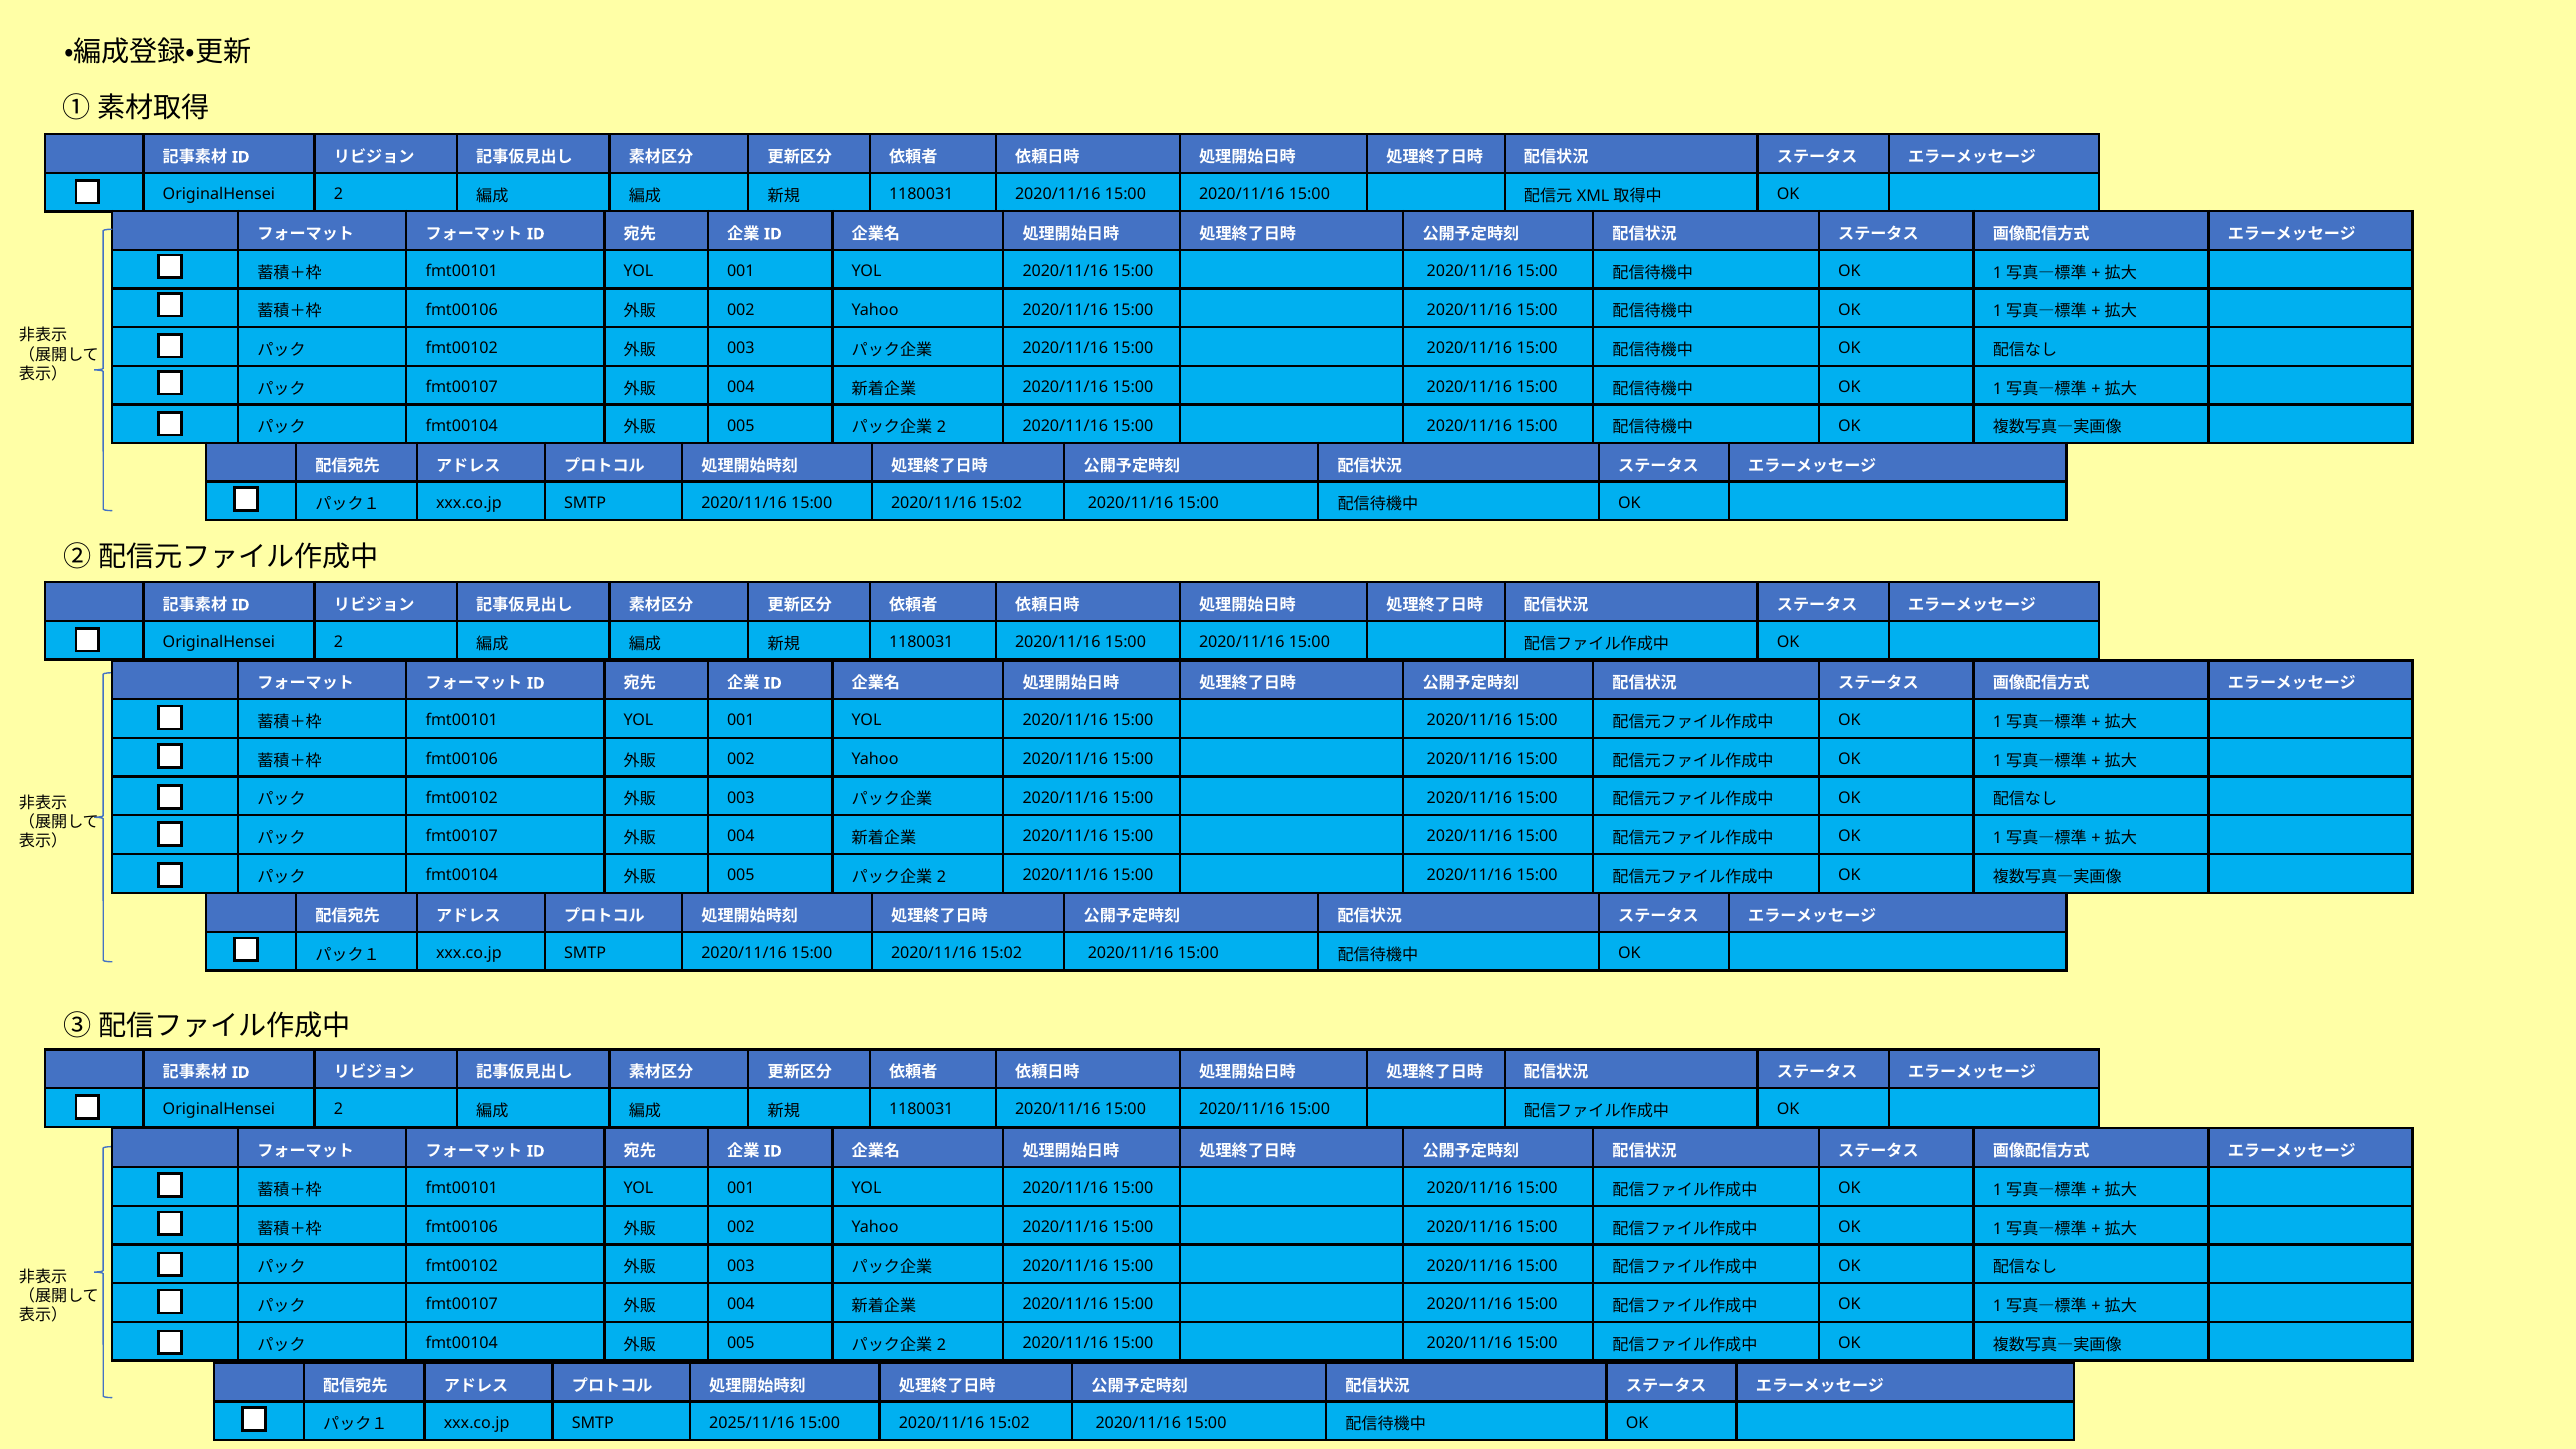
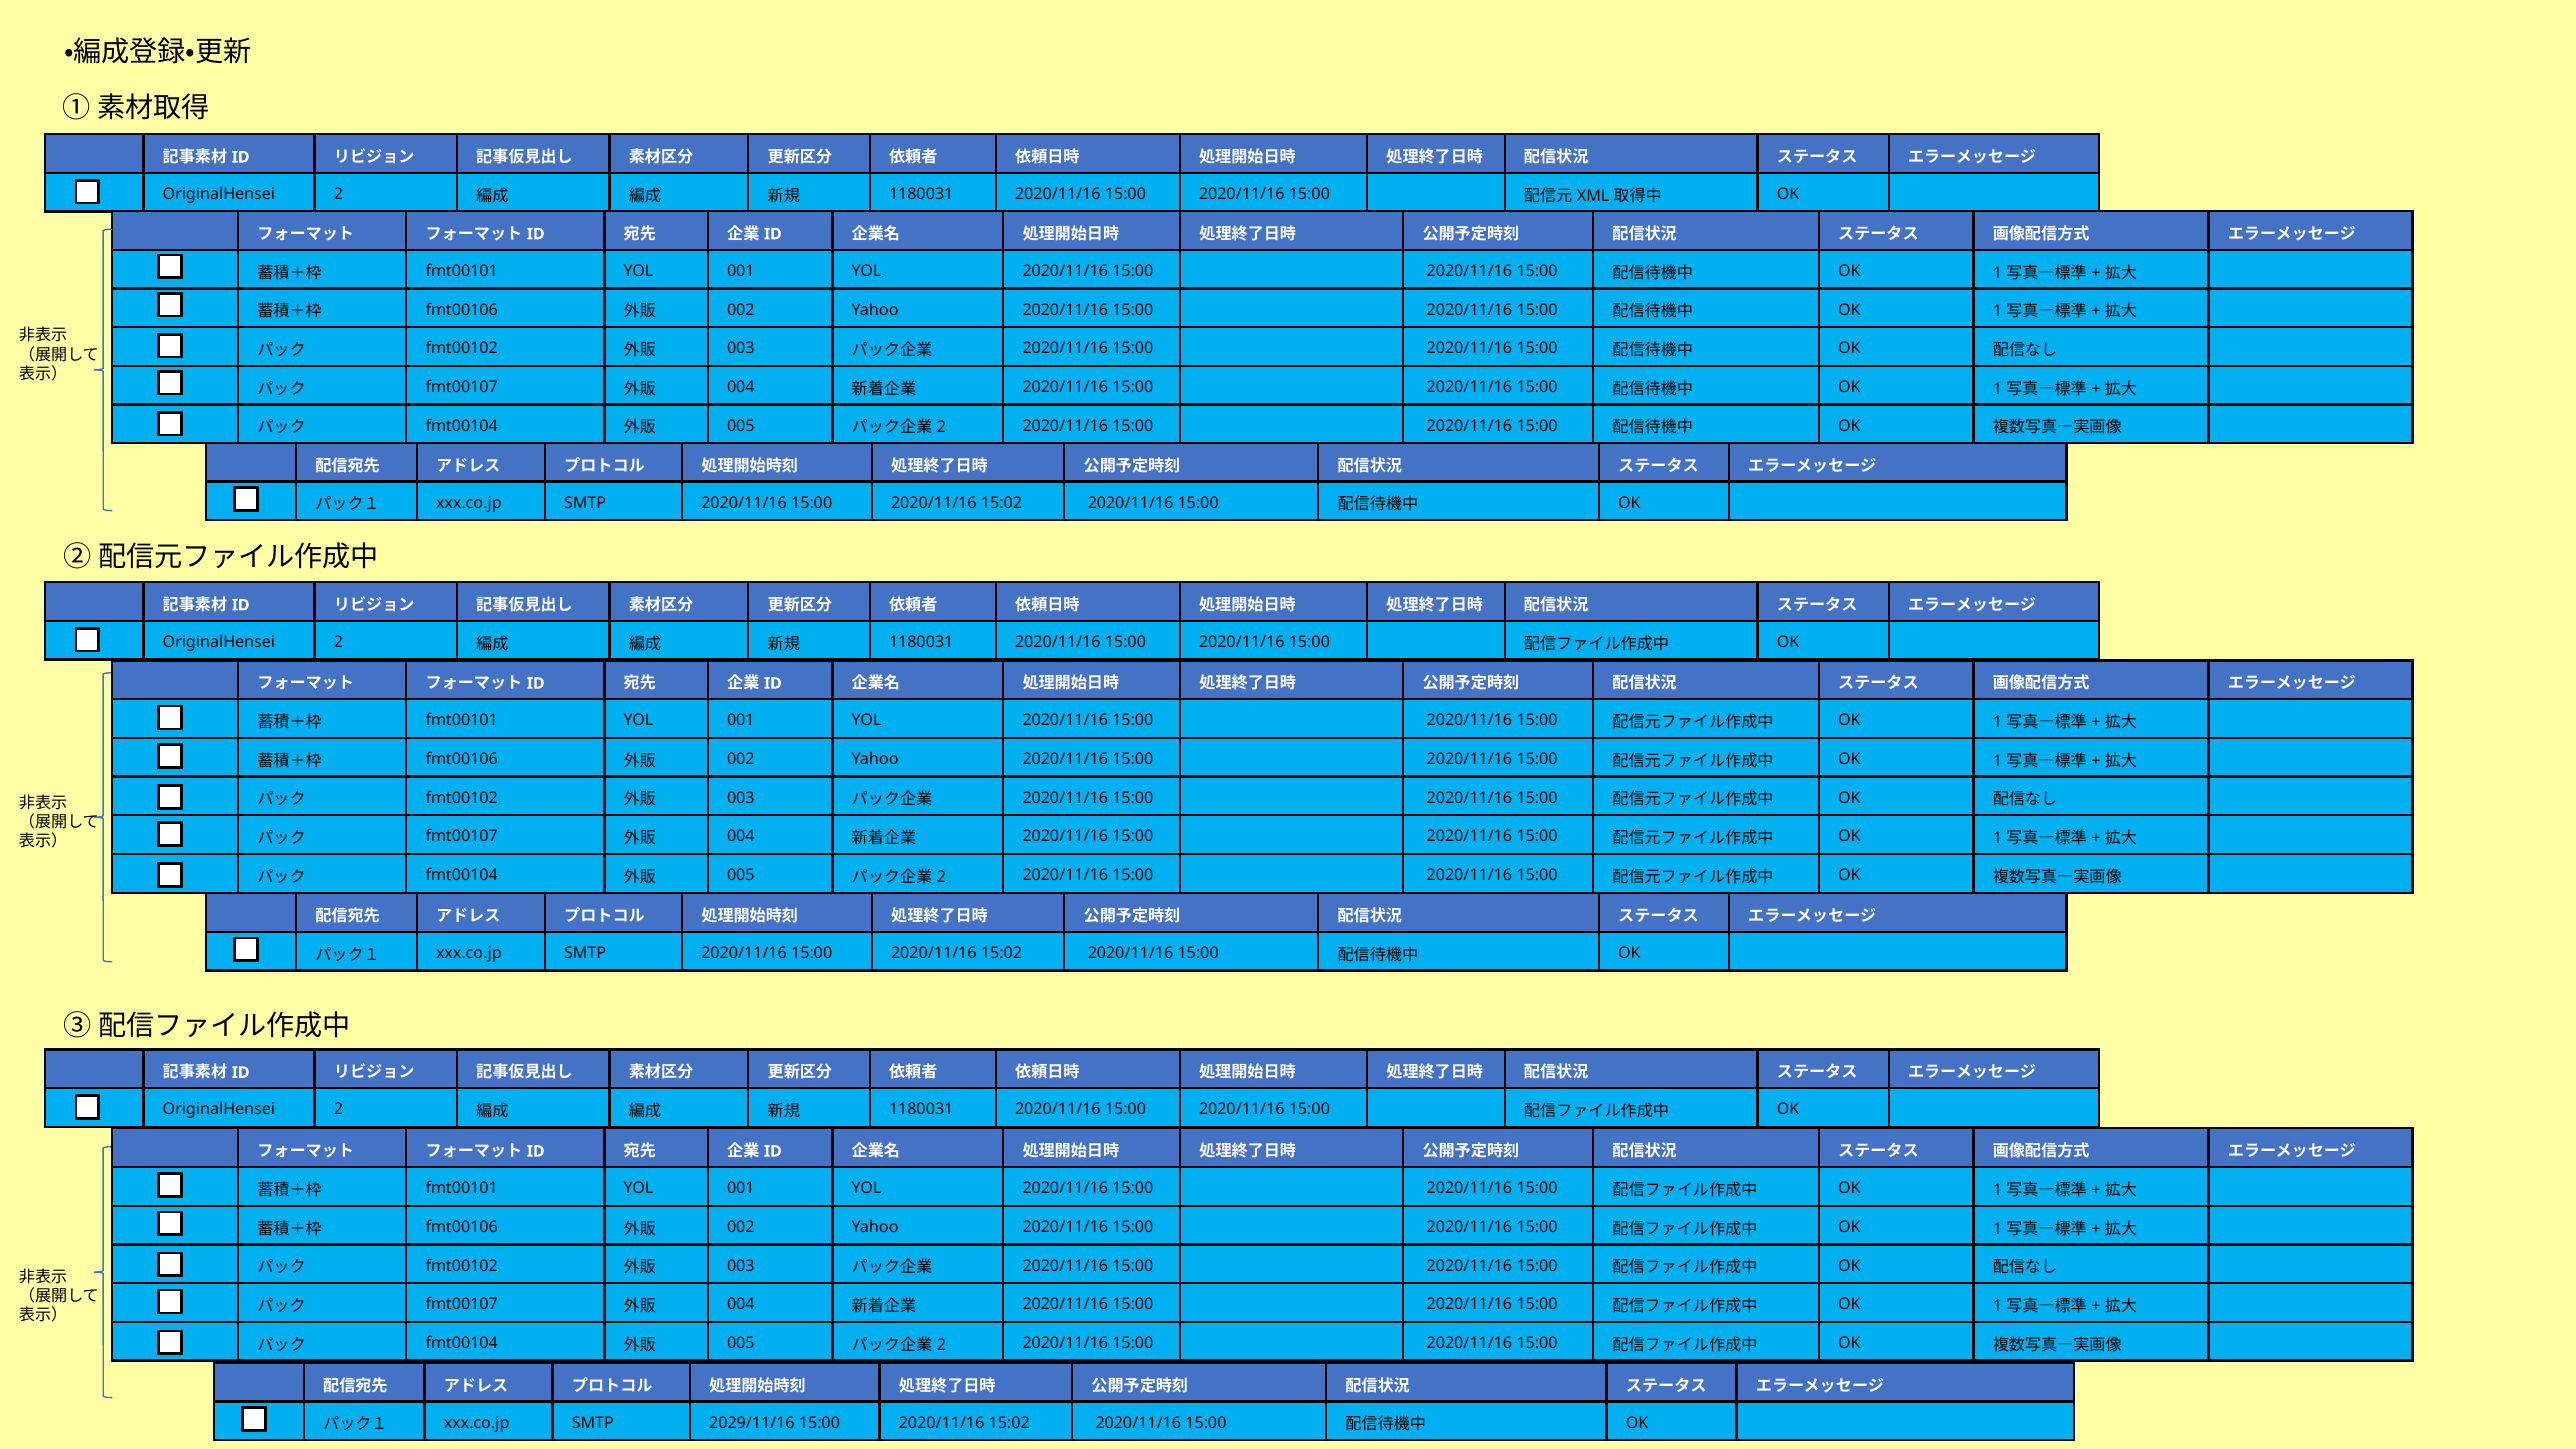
2025/11/16: 2025/11/16 -> 2029/11/16
